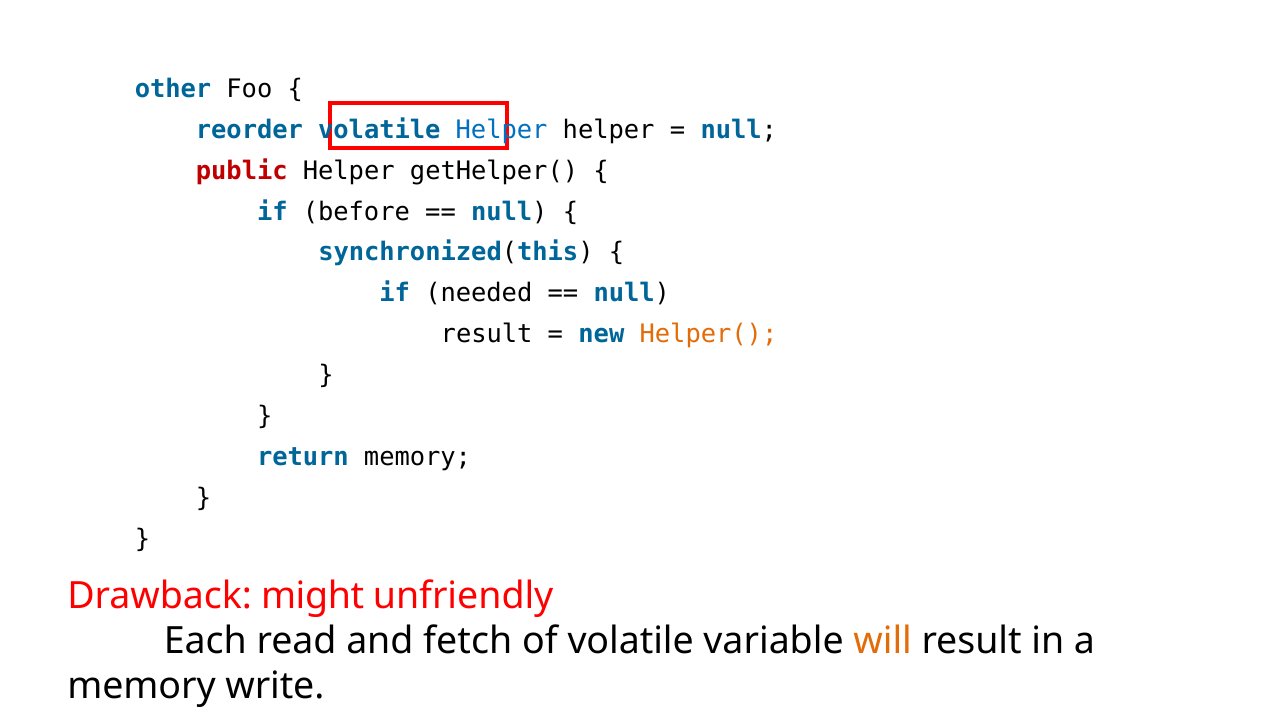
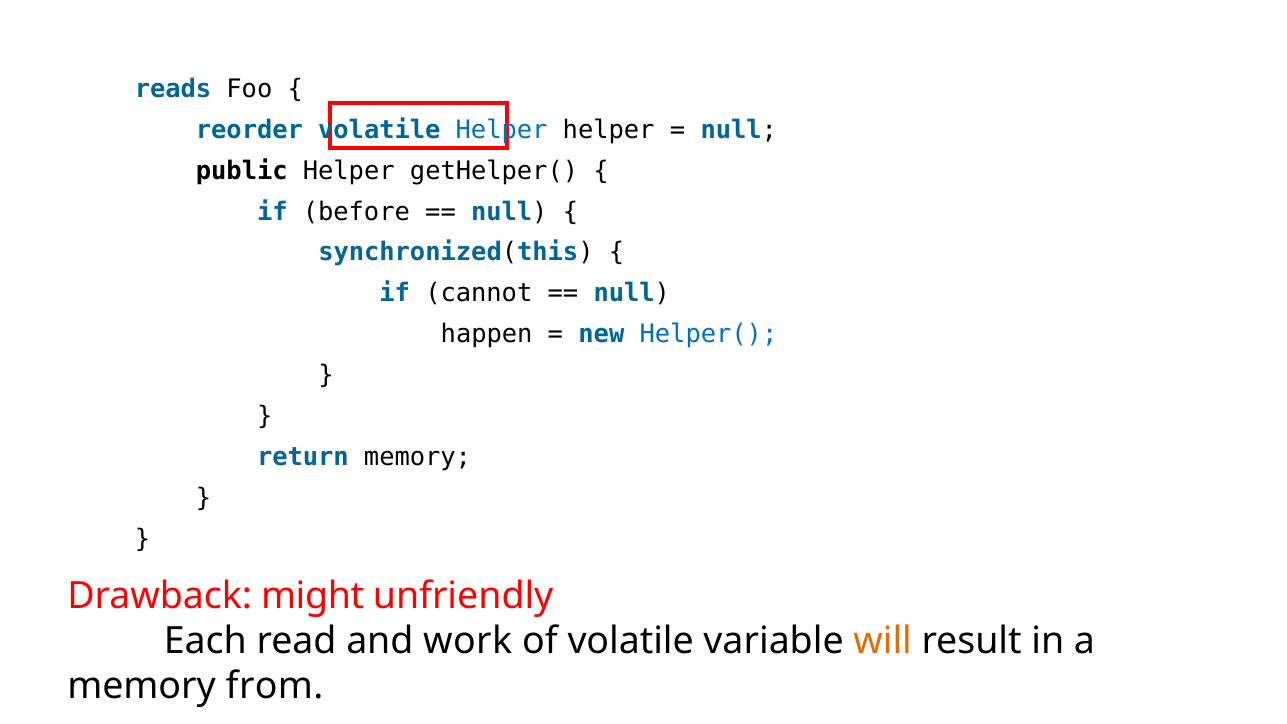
other: other -> reads
public colour: red -> black
needed: needed -> cannot
result at (487, 334): result -> happen
Helper( colour: orange -> blue
fetch: fetch -> work
write: write -> from
